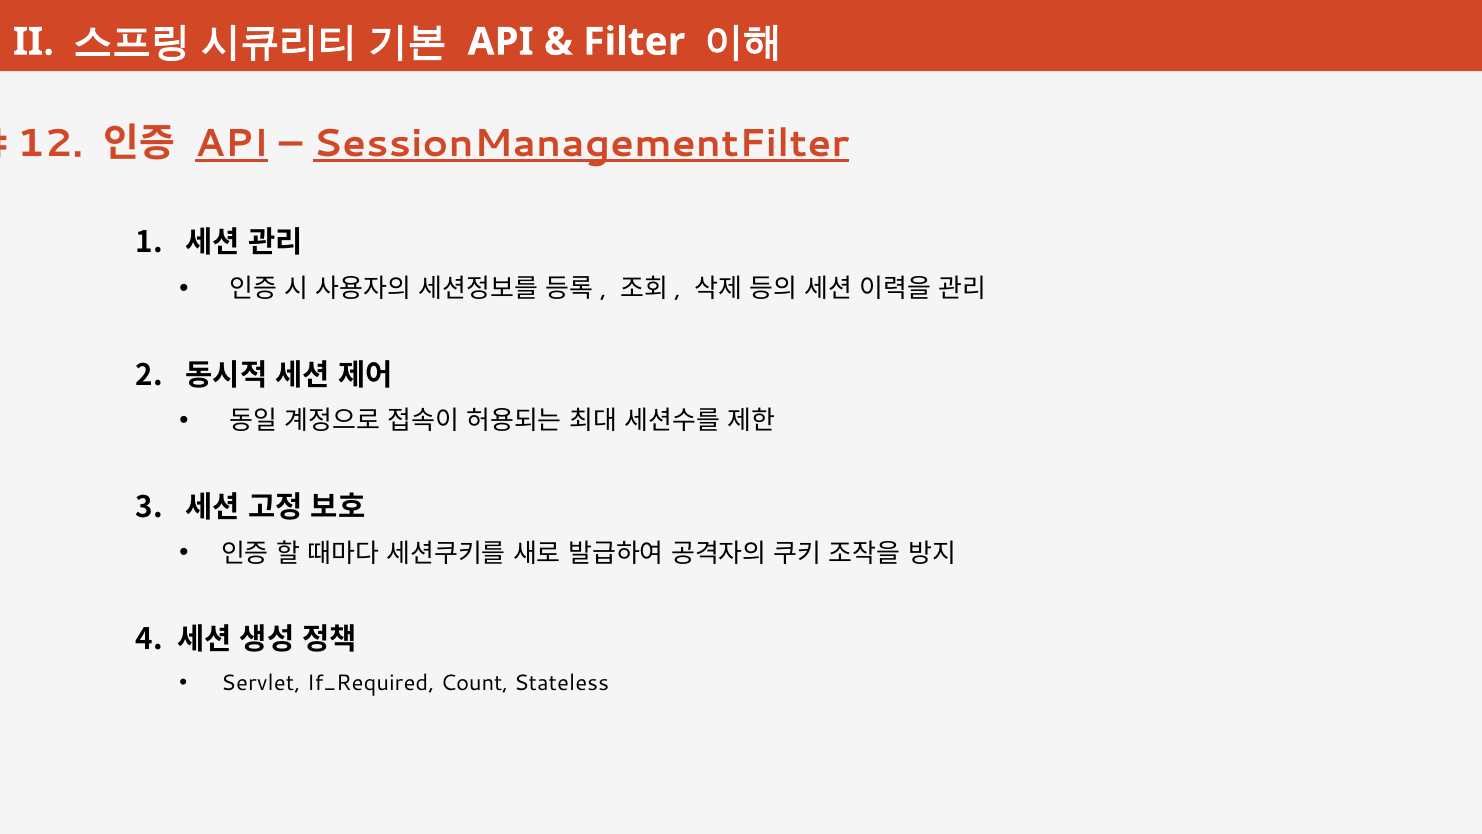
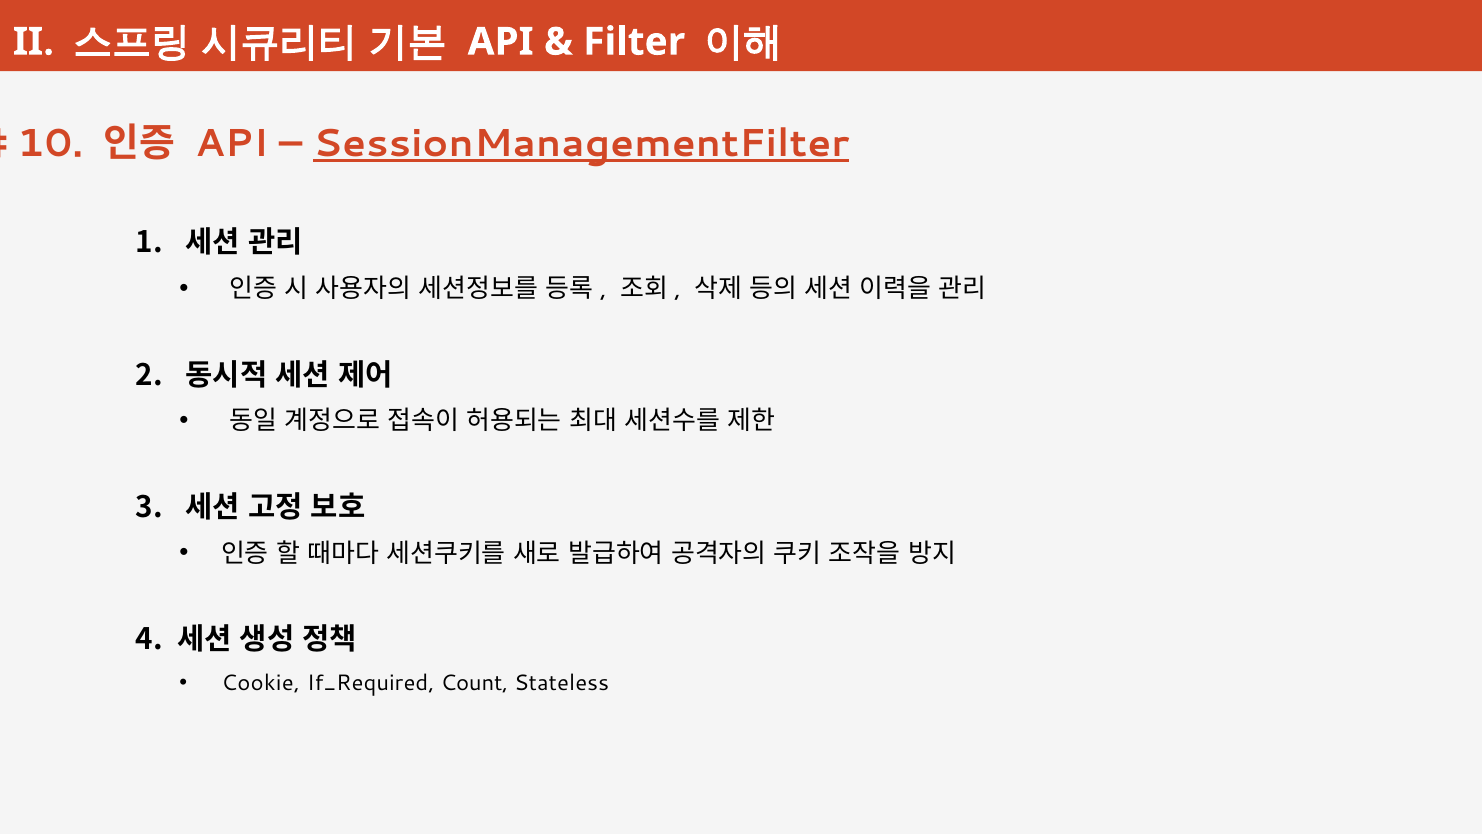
12: 12 -> 10
API at (232, 144) underline: present -> none
Servlet: Servlet -> Cookie
